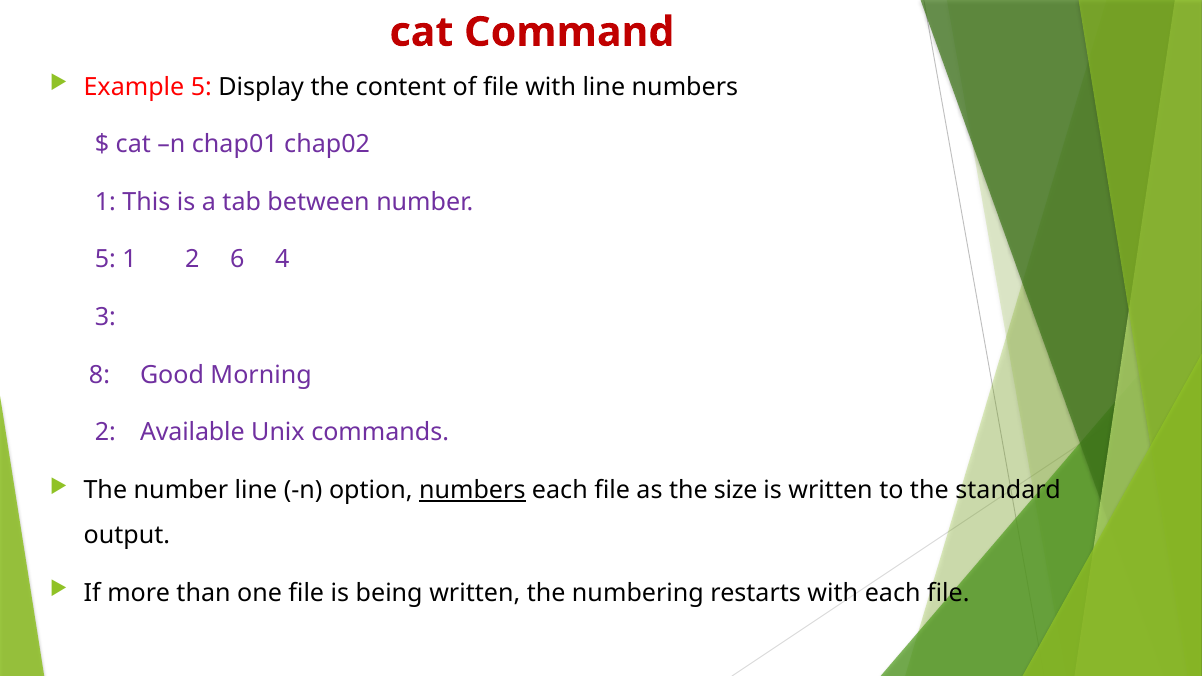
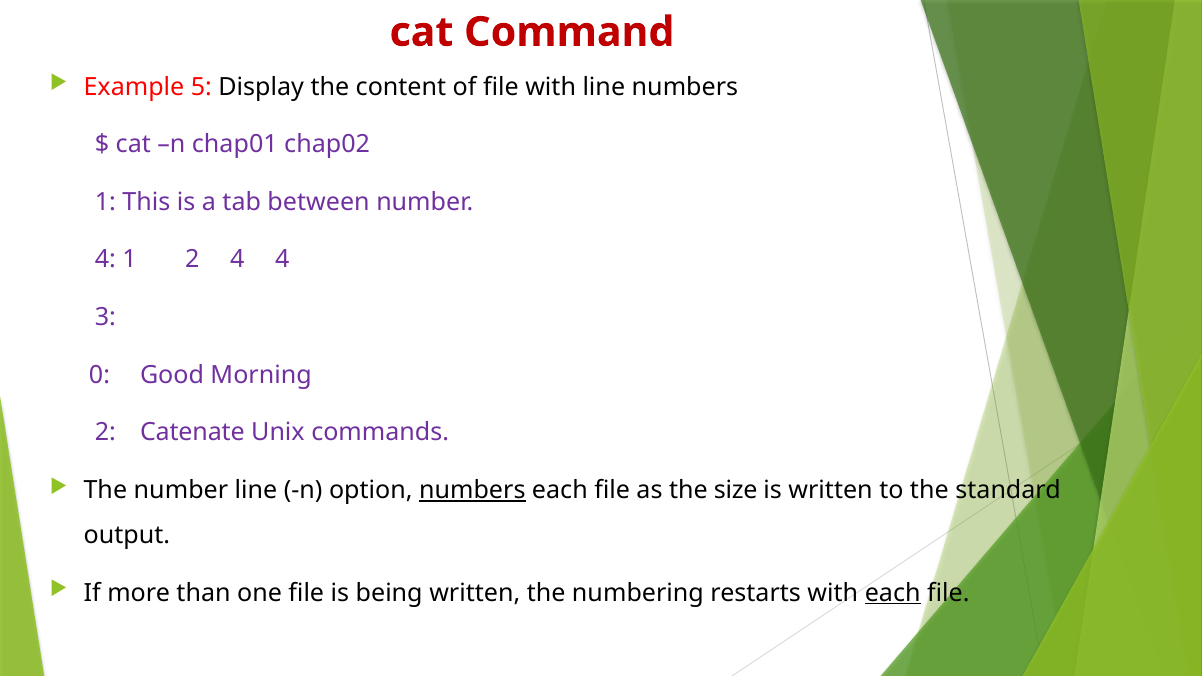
5 at (105, 260): 5 -> 4
2 6: 6 -> 4
8: 8 -> 0
Available: Available -> Catenate
each at (893, 593) underline: none -> present
